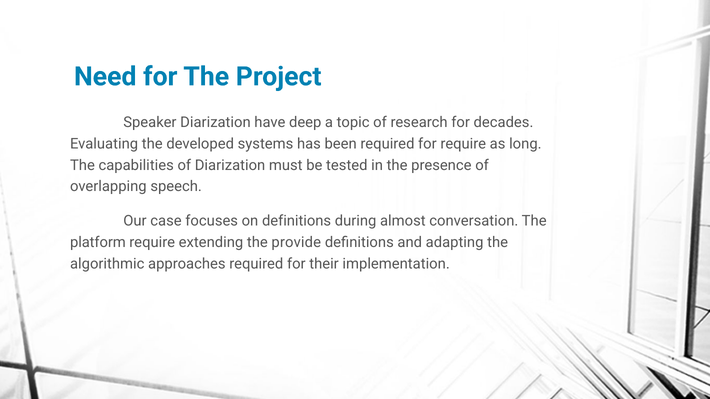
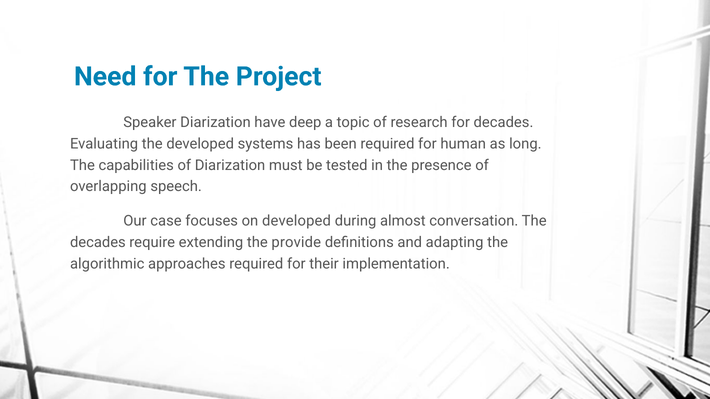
for require: require -> human
on definitions: definitions -> developed
platform at (98, 243): platform -> decades
